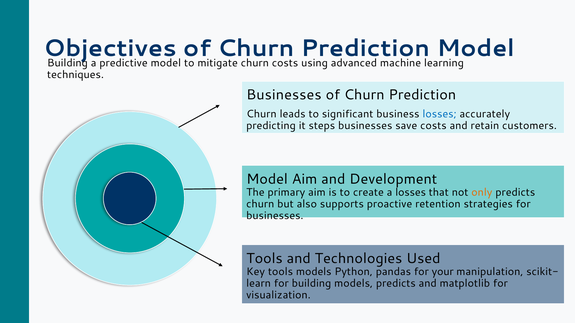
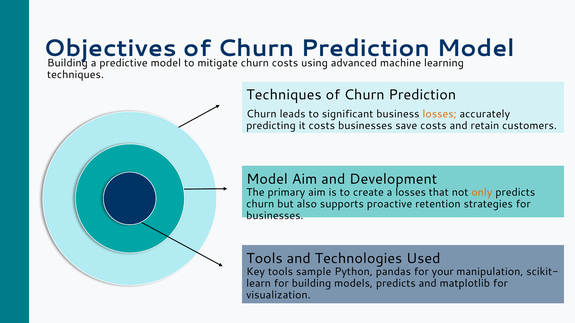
Businesses at (284, 95): Businesses -> Techniques
losses at (440, 114) colour: blue -> orange
it steps: steps -> costs
tools models: models -> sample
